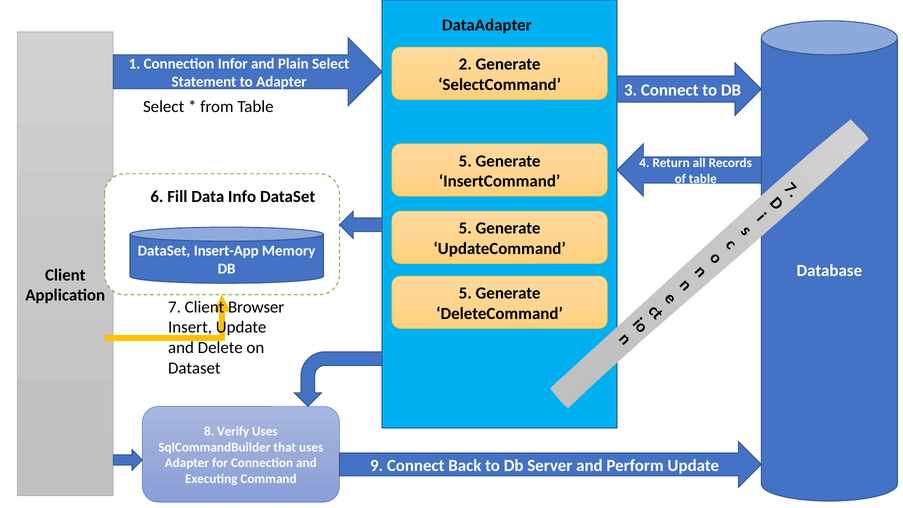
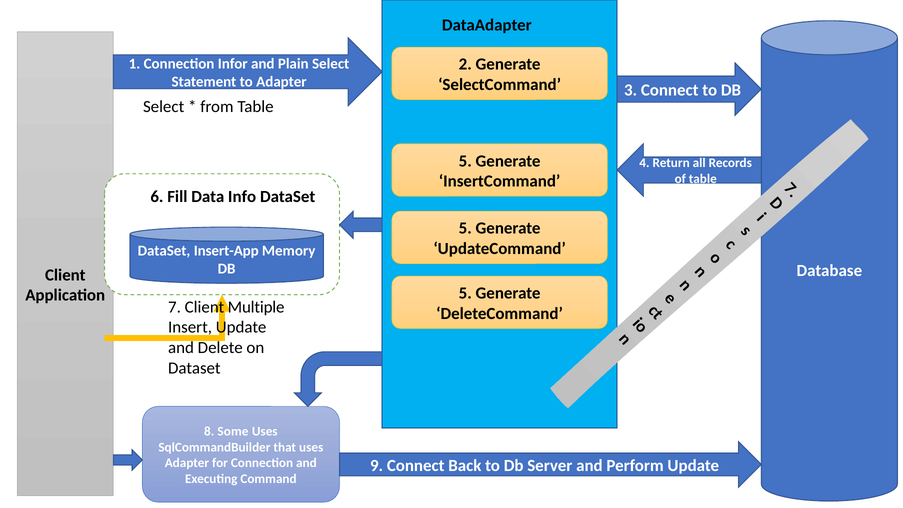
Browser: Browser -> Multiple
Verify: Verify -> Some
